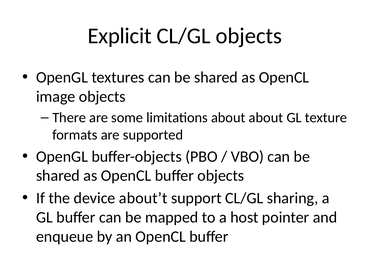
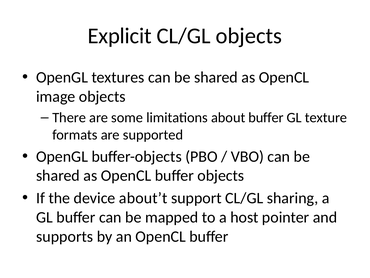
about about: about -> buffer
enqueue: enqueue -> supports
